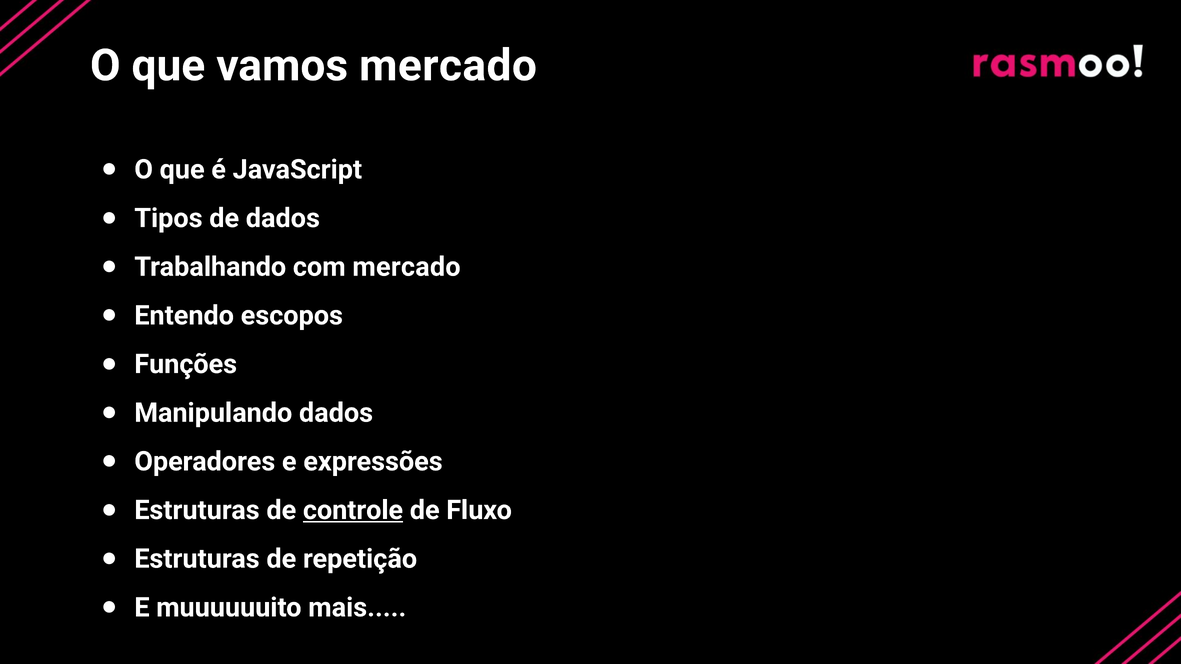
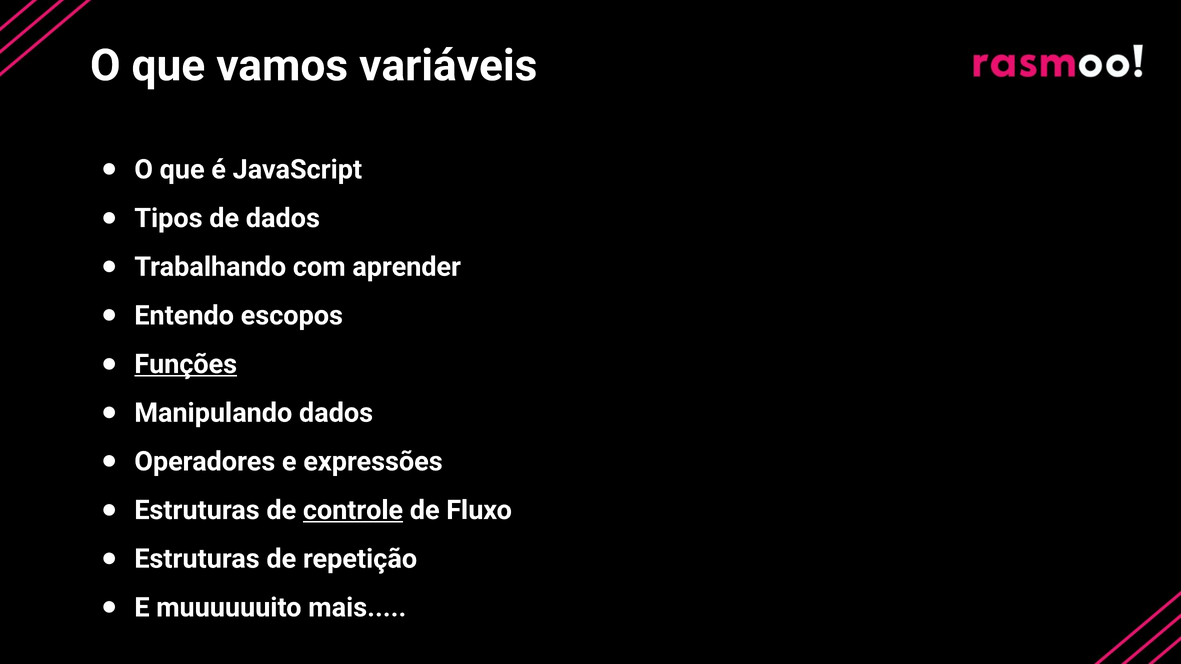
vamos mercado: mercado -> variáveis
com mercado: mercado -> aprender
Funções underline: none -> present
